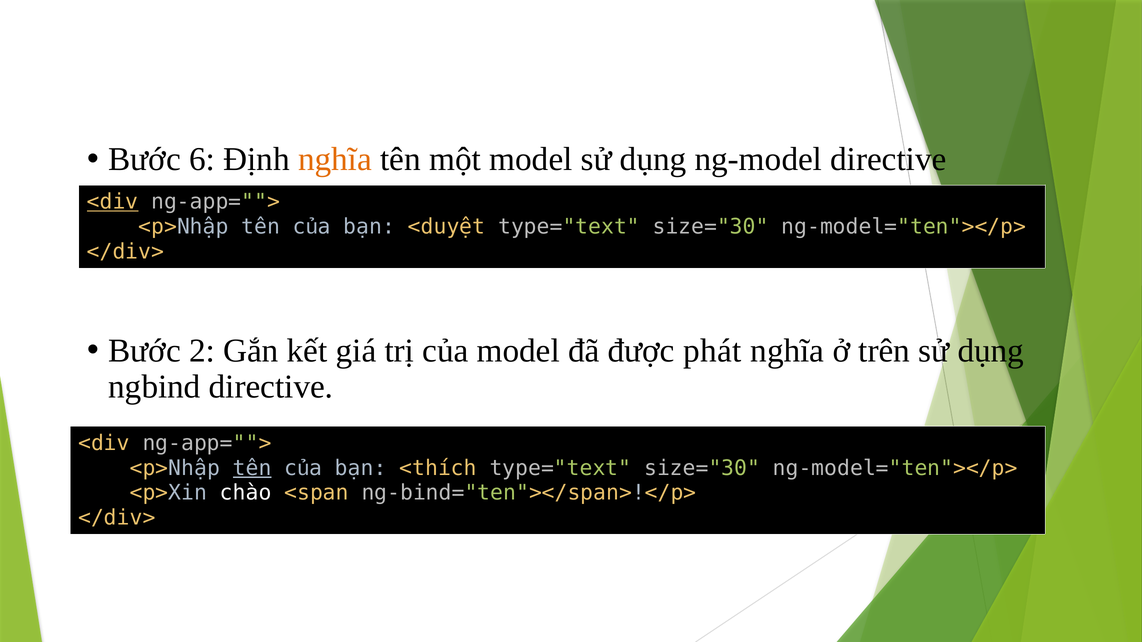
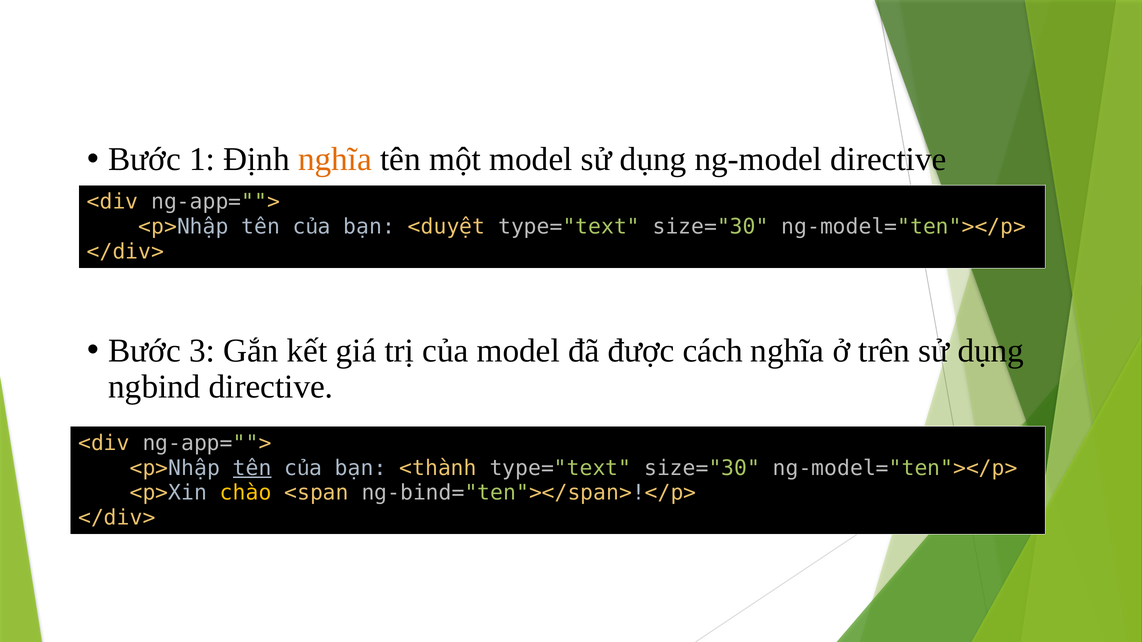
6: 6 -> 1
<div at (113, 202) underline: present -> none
2: 2 -> 3
phát: phát -> cách
<thích: <thích -> <thành
chào colour: white -> yellow
